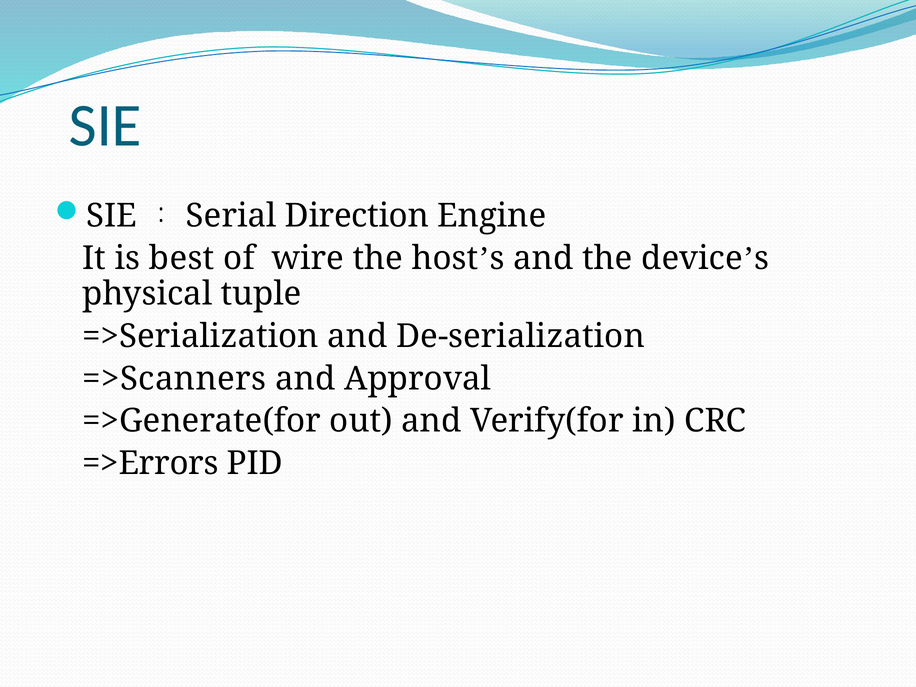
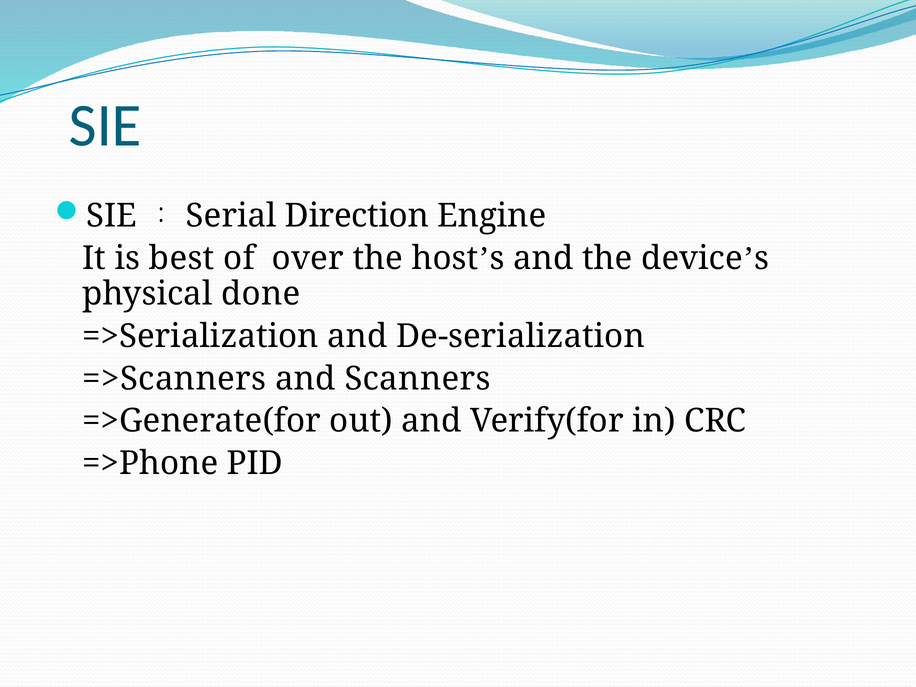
wire: wire -> over
tuple: tuple -> done
Approval: Approval -> Scanners
=>Errors: =>Errors -> =>Phone
